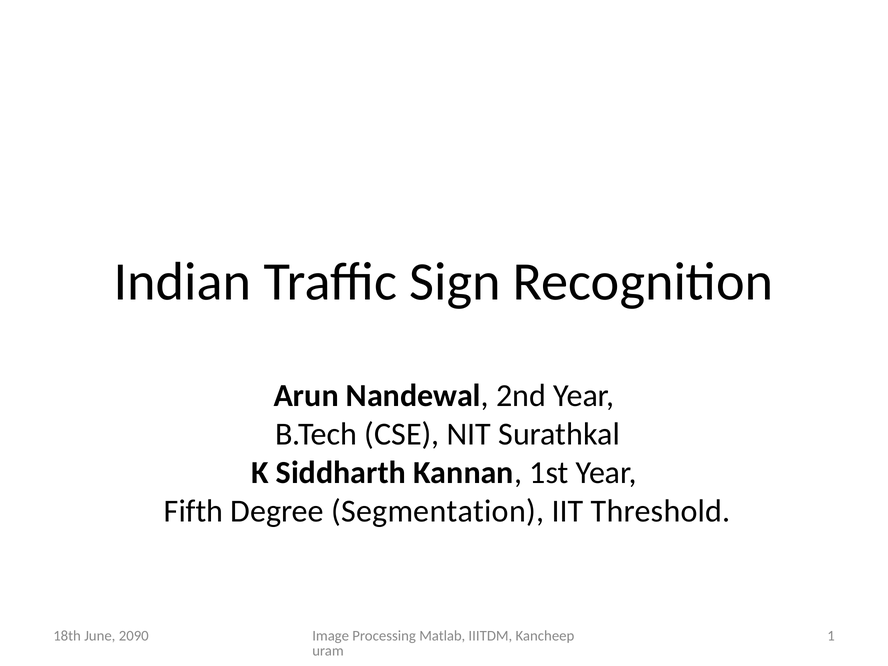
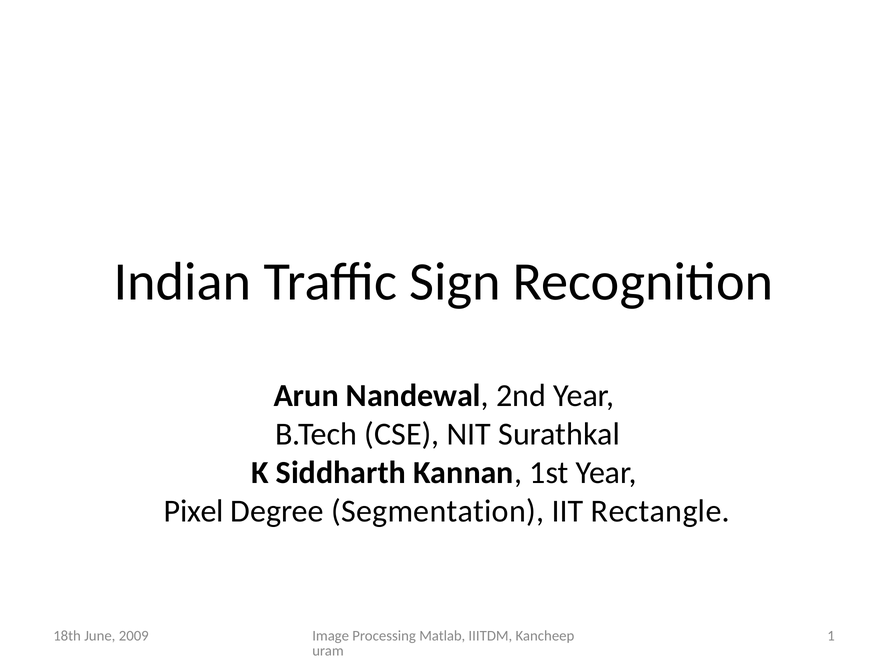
Fifth: Fifth -> Pixel
Threshold: Threshold -> Rectangle
2090: 2090 -> 2009
